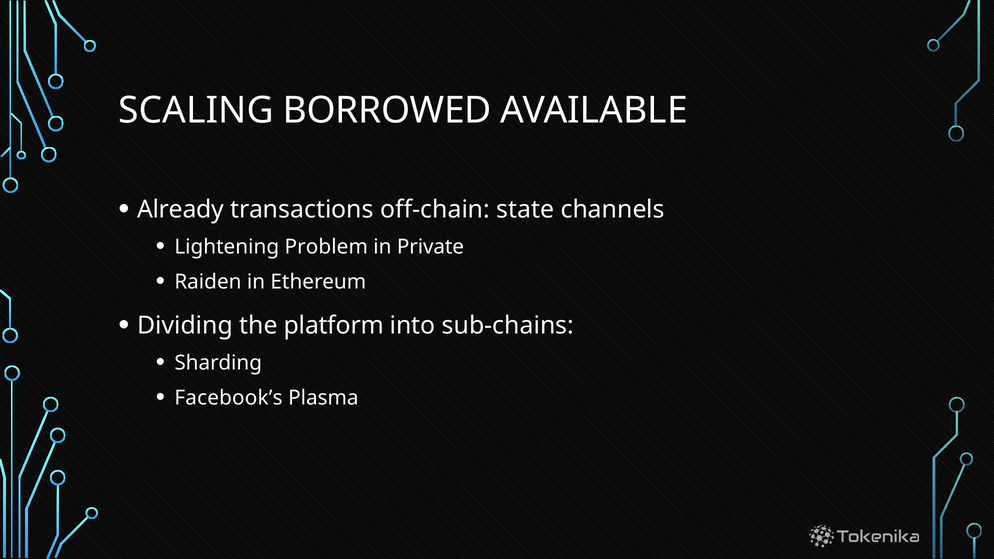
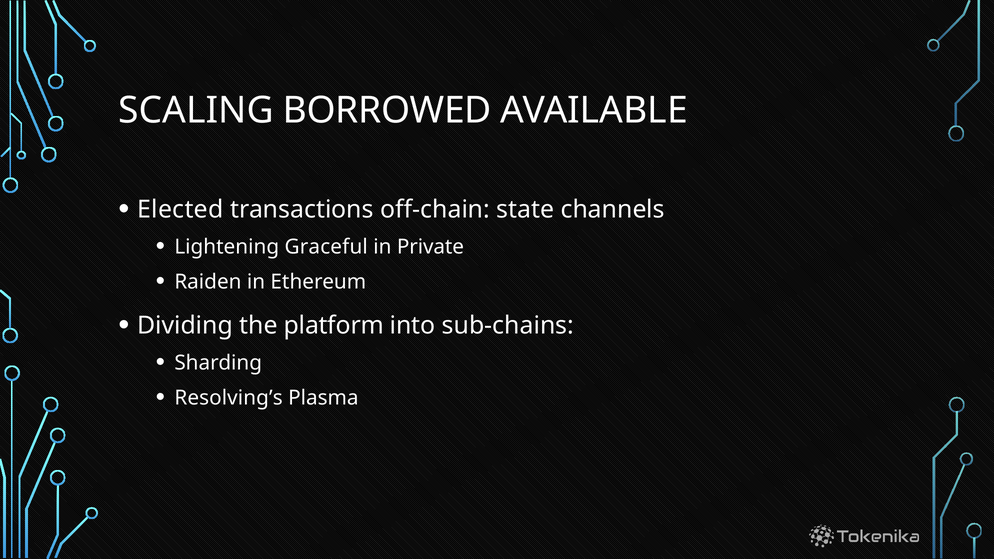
Already: Already -> Elected
Problem: Problem -> Graceful
Facebook’s: Facebook’s -> Resolving’s
